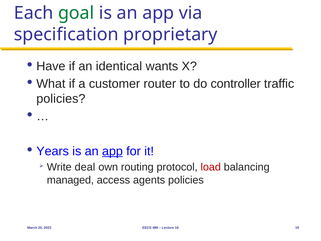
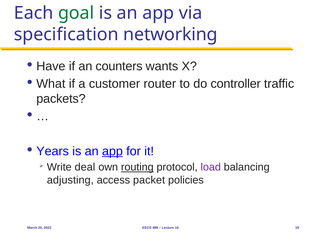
proprietary: proprietary -> networking
identical: identical -> counters
policies at (61, 99): policies -> packets
routing underline: none -> present
load colour: red -> purple
managed: managed -> adjusting
agents: agents -> packet
